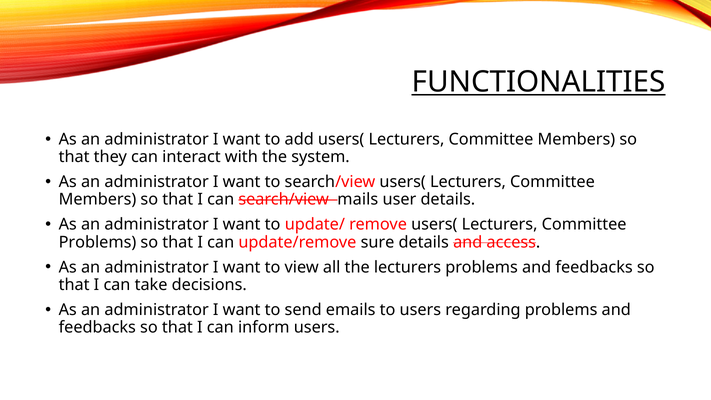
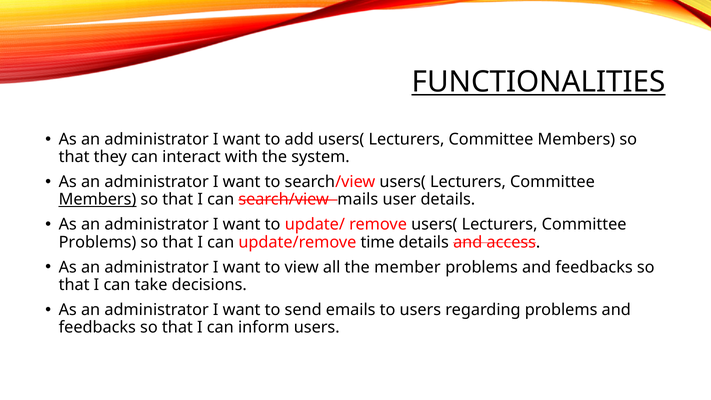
Members at (97, 200) underline: none -> present
sure: sure -> time
the lecturers: lecturers -> member
